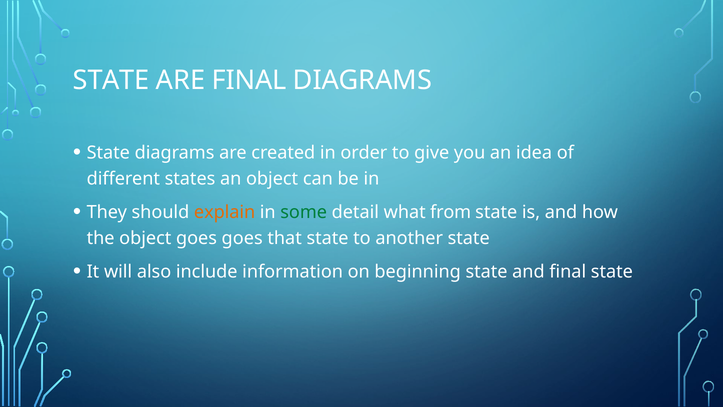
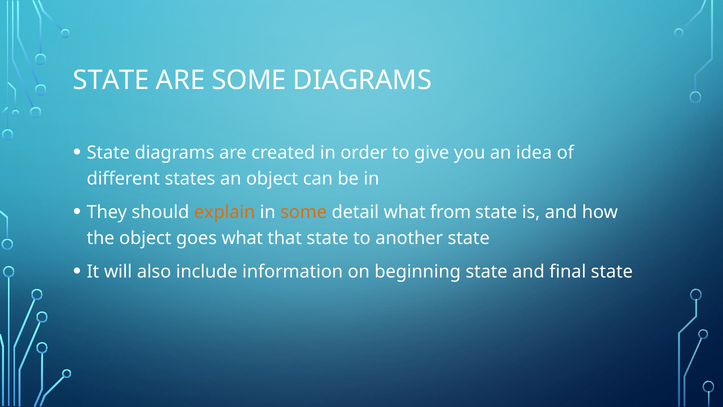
ARE FINAL: FINAL -> SOME
some at (304, 212) colour: green -> orange
goes goes: goes -> what
